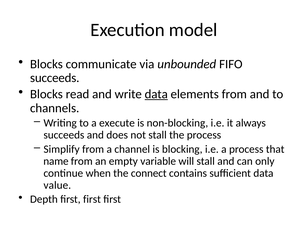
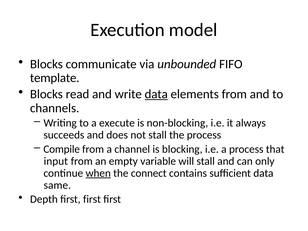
succeeds at (55, 78): succeeds -> template
Simplify: Simplify -> Compile
name: name -> input
when underline: none -> present
value: value -> same
